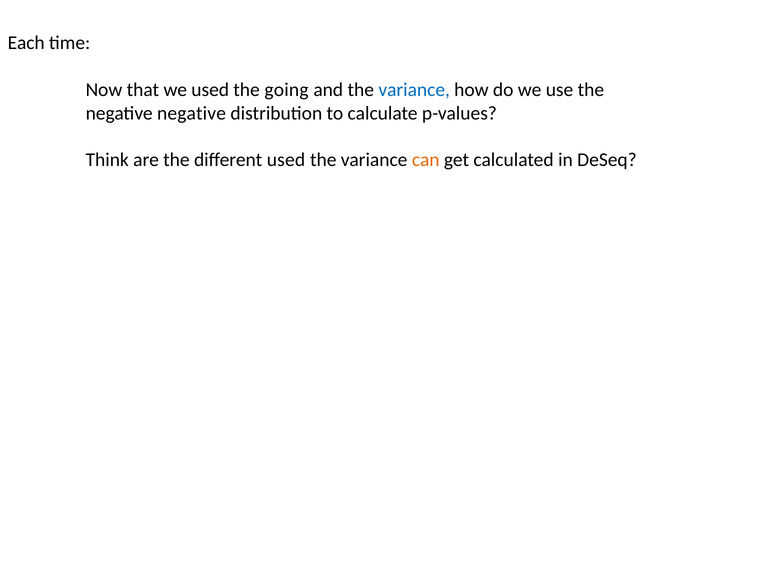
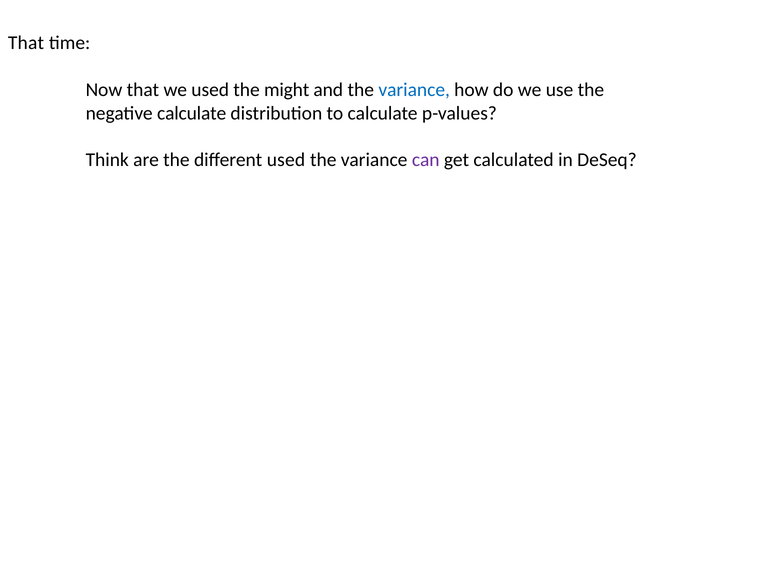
Each at (26, 43): Each -> That
going: going -> might
negative negative: negative -> calculate
can colour: orange -> purple
